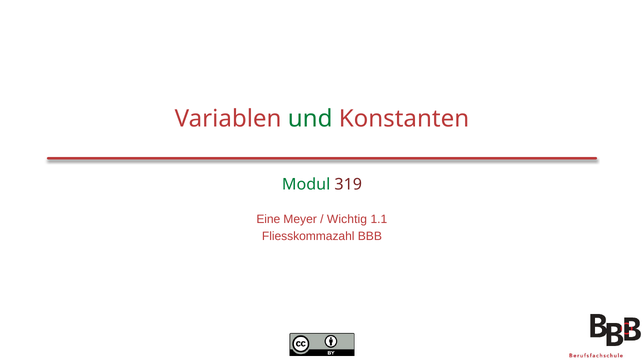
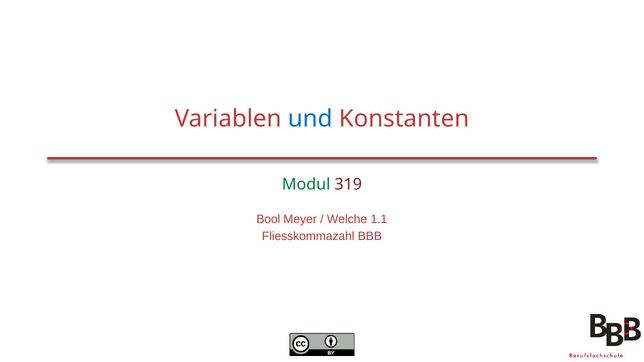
und colour: green -> blue
Eine: Eine -> Bool
Wichtig: Wichtig -> Welche
